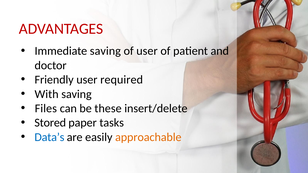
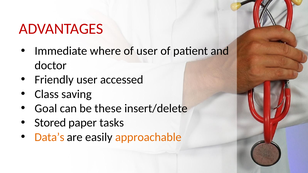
Immediate saving: saving -> where
required: required -> accessed
With: With -> Class
Files: Files -> Goal
Data’s colour: blue -> orange
